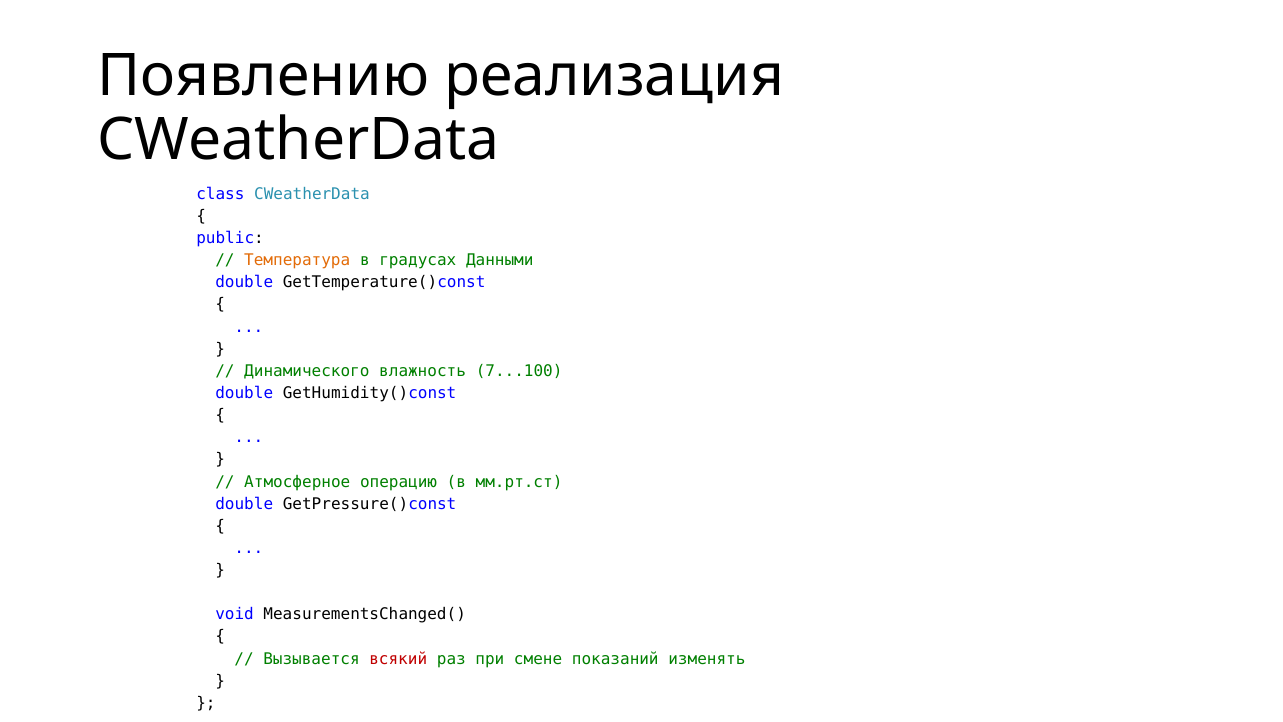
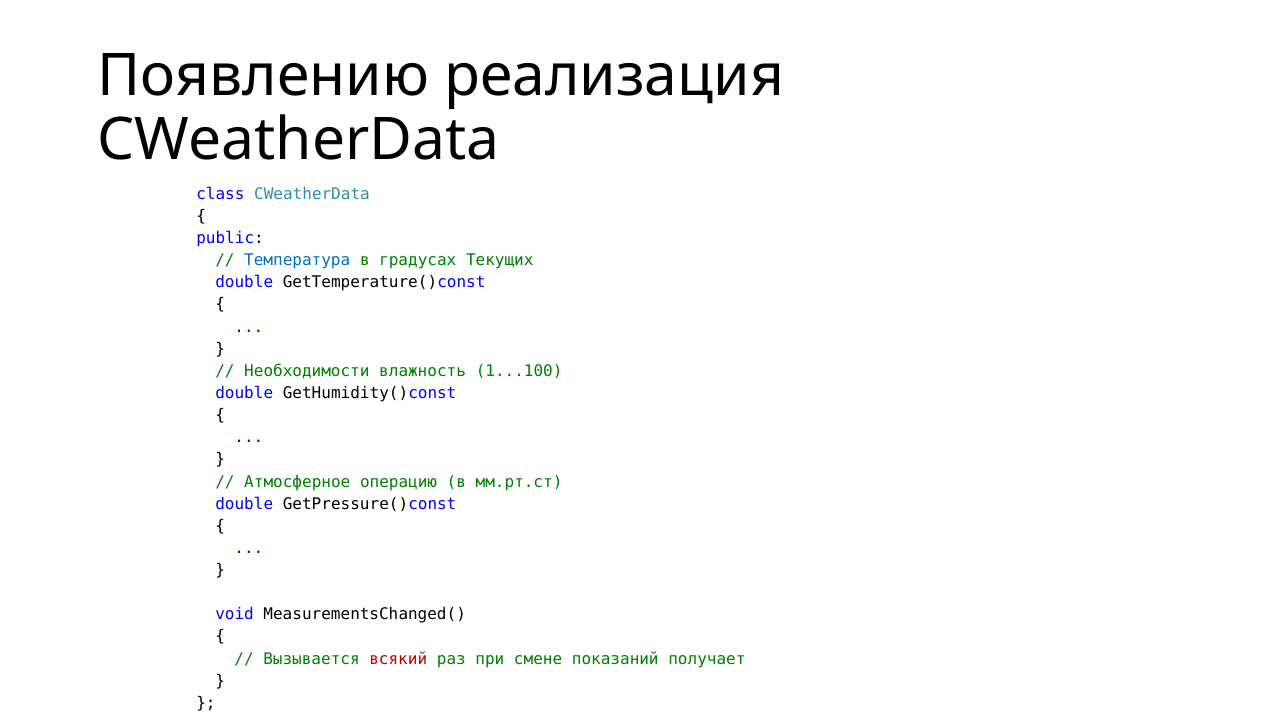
Температура colour: orange -> blue
Данными: Данными -> Текущих
Динамического: Динамического -> Необходимости
7...100: 7...100 -> 1...100
изменять: изменять -> получает
